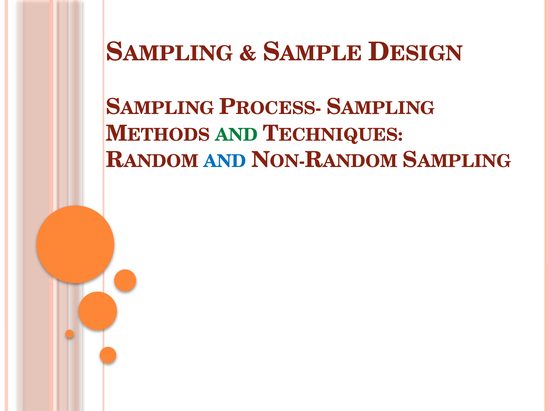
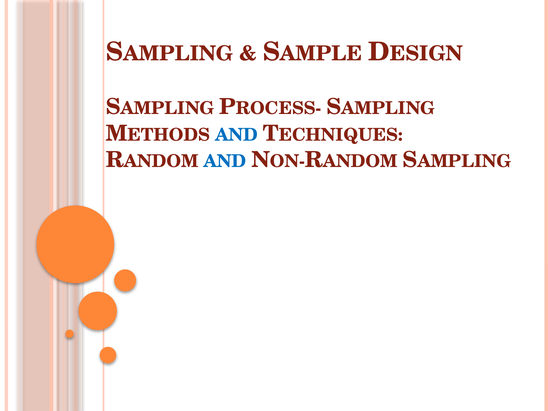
AND at (236, 135) colour: green -> blue
